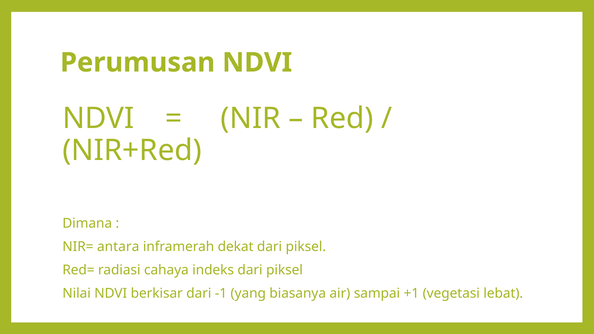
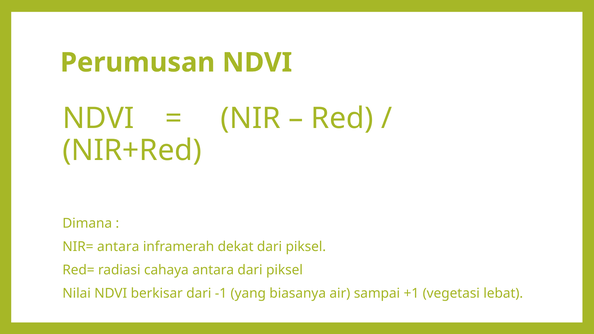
cahaya indeks: indeks -> antara
